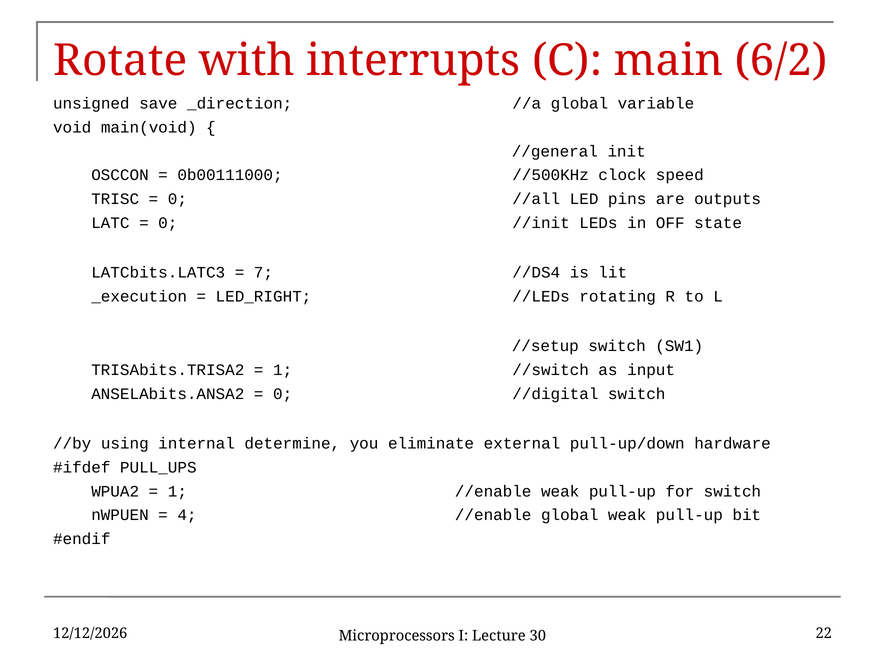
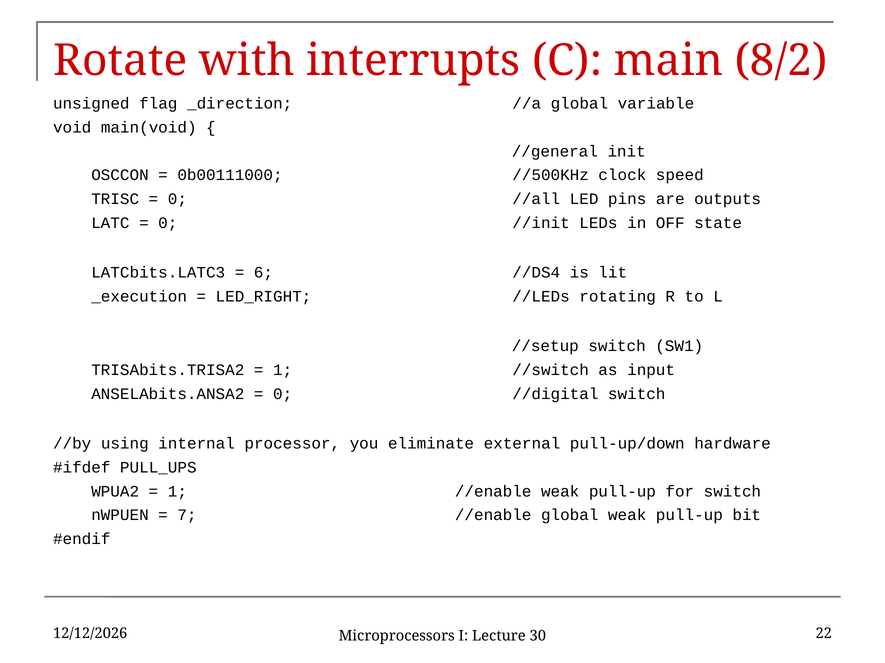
6/2: 6/2 -> 8/2
save: save -> flag
7: 7 -> 6
determine: determine -> processor
4: 4 -> 7
